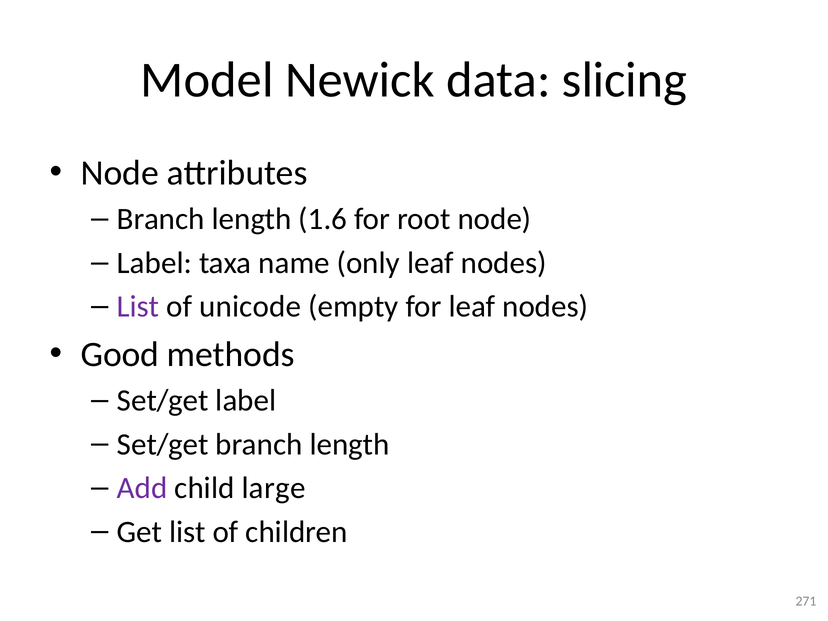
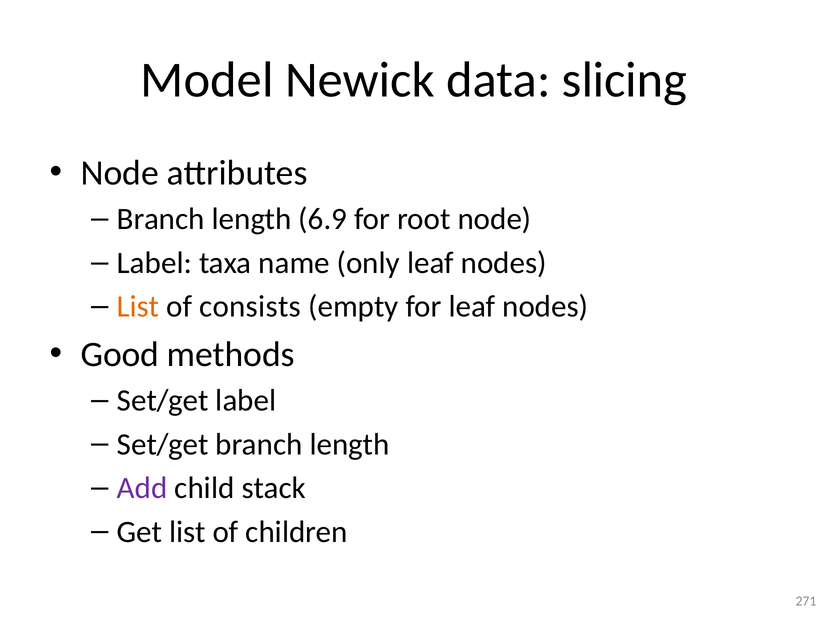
1.6: 1.6 -> 6.9
List at (138, 307) colour: purple -> orange
unicode: unicode -> consists
large: large -> stack
